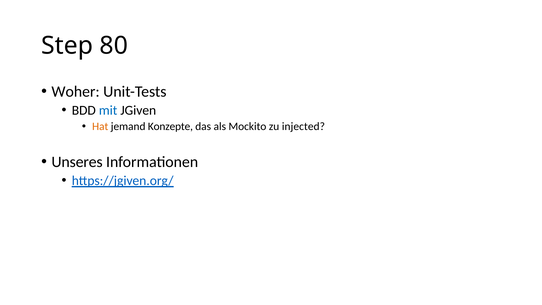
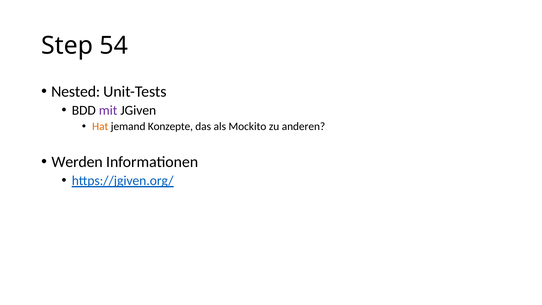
80: 80 -> 54
Woher: Woher -> Nested
mit colour: blue -> purple
injected: injected -> anderen
Unseres: Unseres -> Werden
